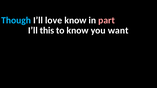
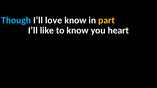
part colour: pink -> yellow
this: this -> like
want: want -> heart
